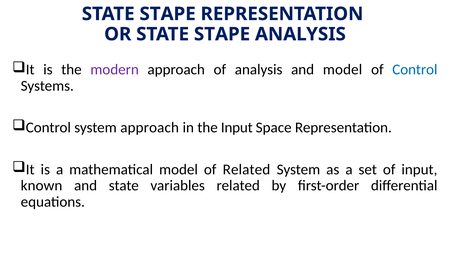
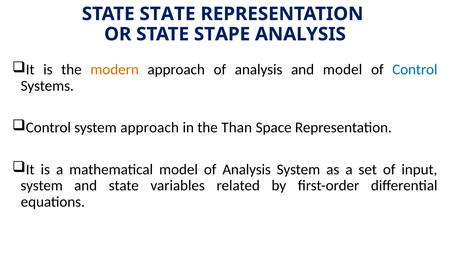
STAPE at (168, 14): STAPE -> STATE
modern colour: purple -> orange
the Input: Input -> Than
model of Related: Related -> Analysis
known at (42, 186): known -> system
